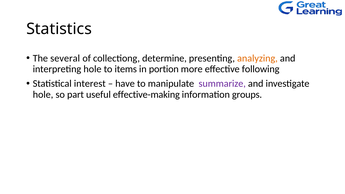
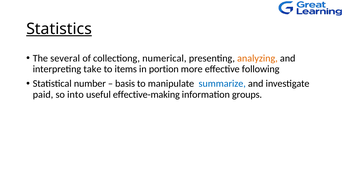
Statistics underline: none -> present
determine: determine -> numerical
interpreting hole: hole -> take
interest: interest -> number
have: have -> basis
summarize colour: purple -> blue
hole at (43, 95): hole -> paid
part: part -> into
